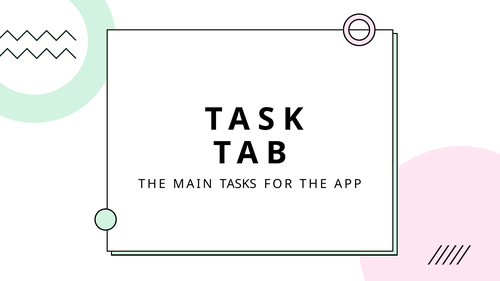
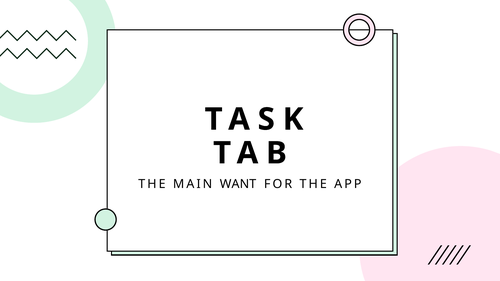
TASKS: TASKS -> WANT
